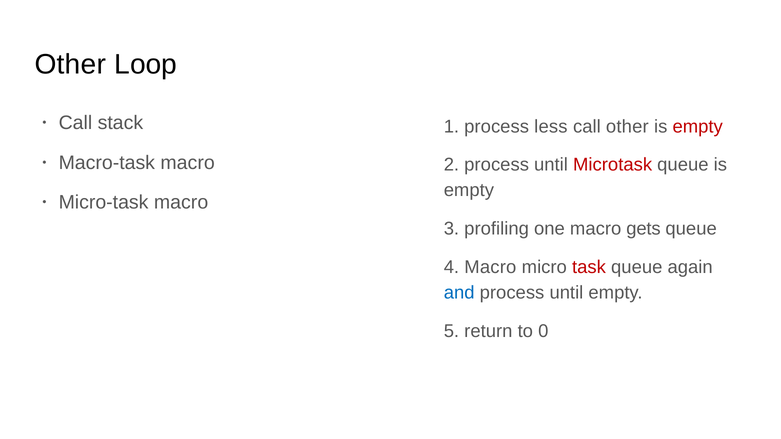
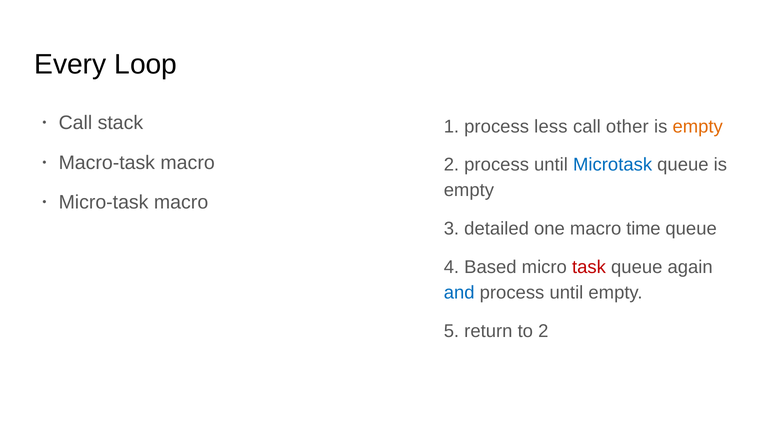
Other at (70, 65): Other -> Every
empty at (698, 127) colour: red -> orange
Microtask colour: red -> blue
profiling: profiling -> detailed
gets: gets -> time
4 Macro: Macro -> Based
to 0: 0 -> 2
